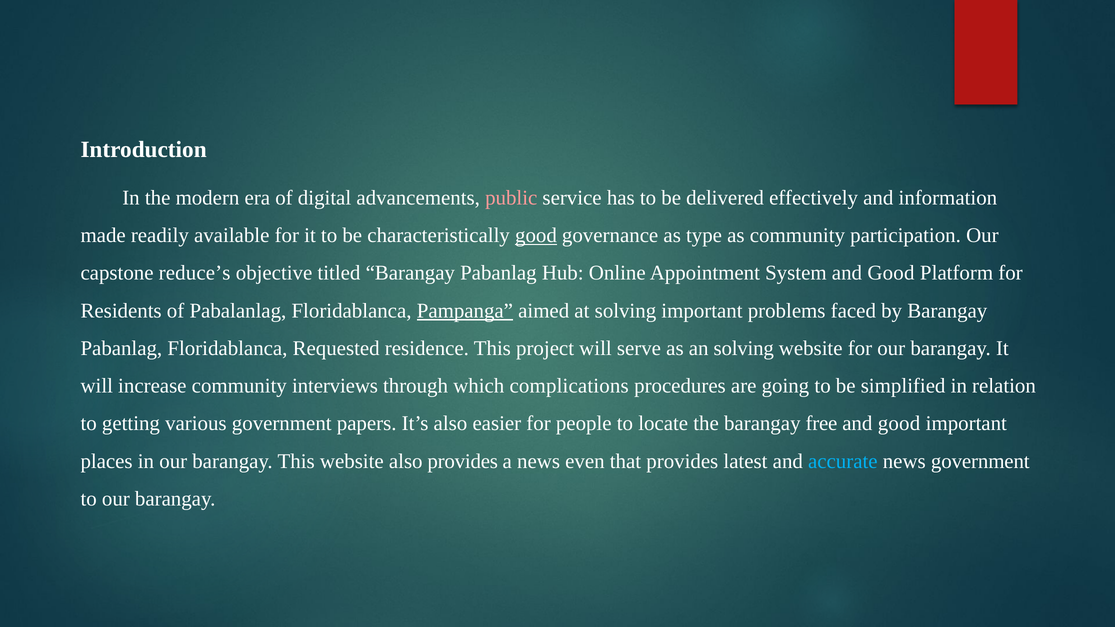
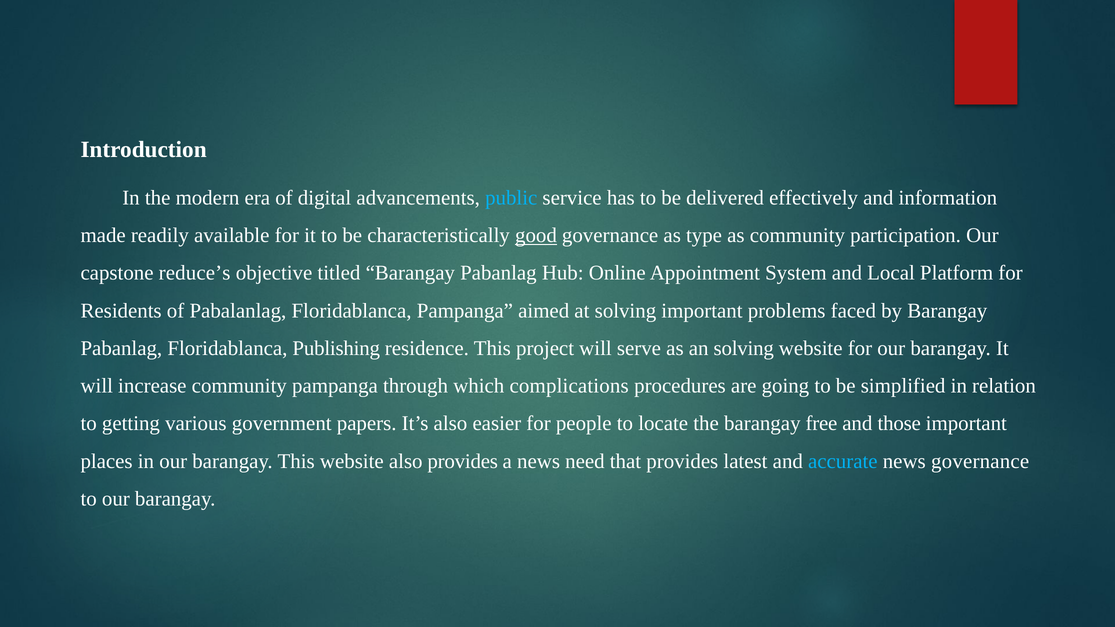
public colour: pink -> light blue
System and Good: Good -> Local
Pampanga at (465, 311) underline: present -> none
Requested: Requested -> Publishing
community interviews: interviews -> pampanga
good at (899, 424): good -> those
even: even -> need
news government: government -> governance
